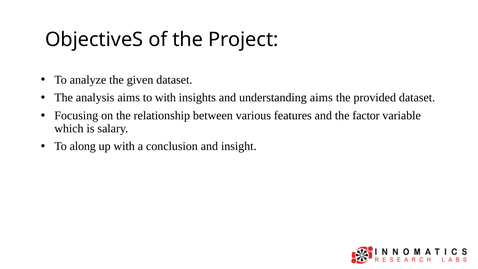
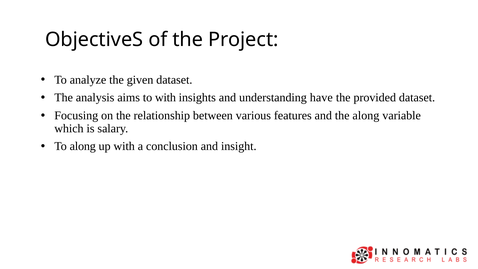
understanding aims: aims -> have
the factor: factor -> along
